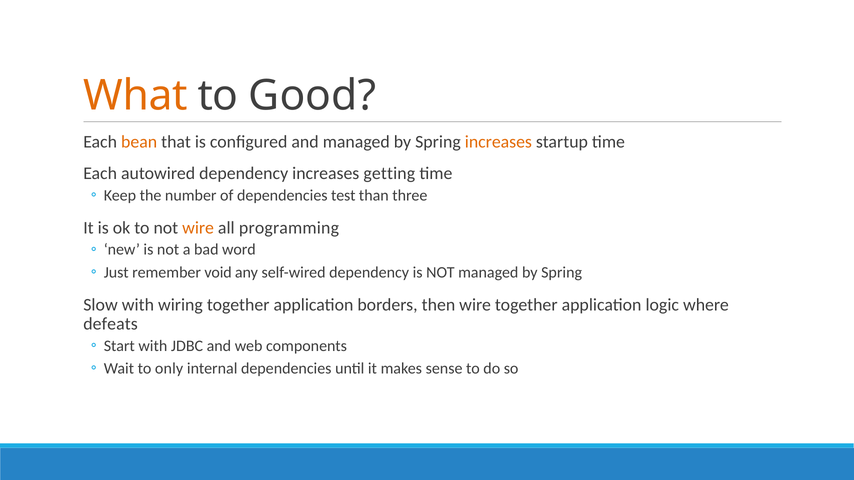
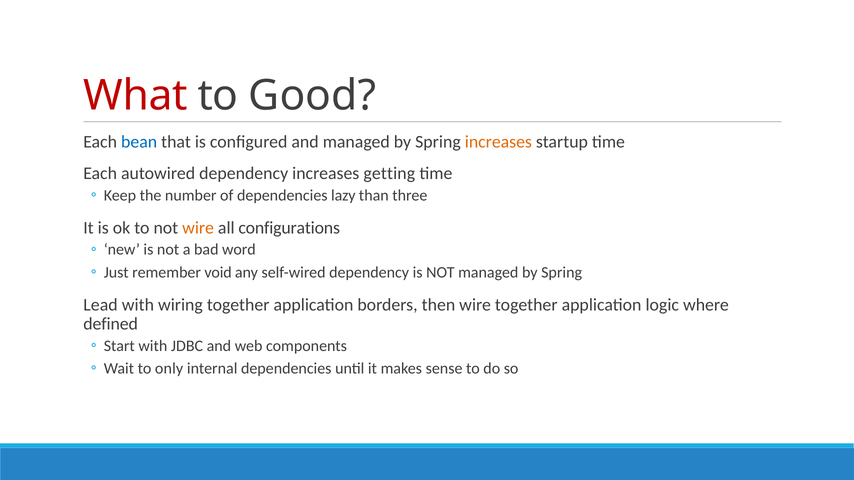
What colour: orange -> red
bean colour: orange -> blue
test: test -> lazy
programming: programming -> configurations
Slow: Slow -> Lead
defeats: defeats -> defined
